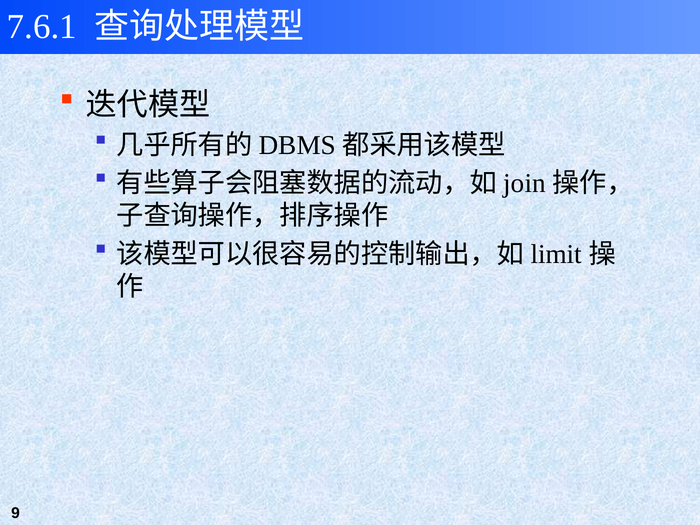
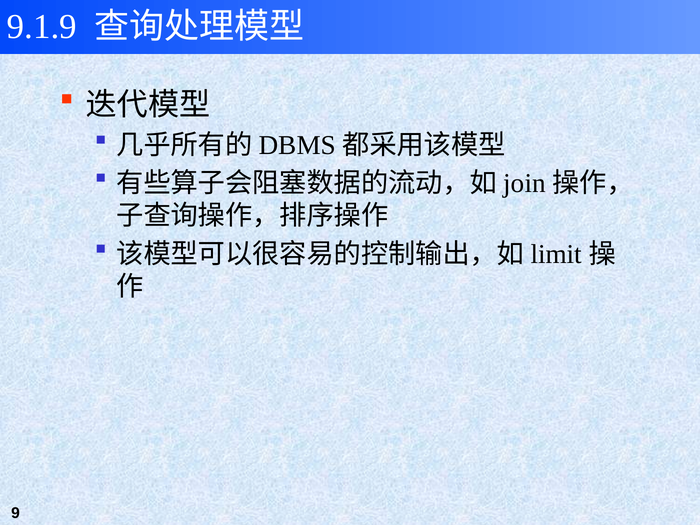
7.6.1: 7.6.1 -> 9.1.9
